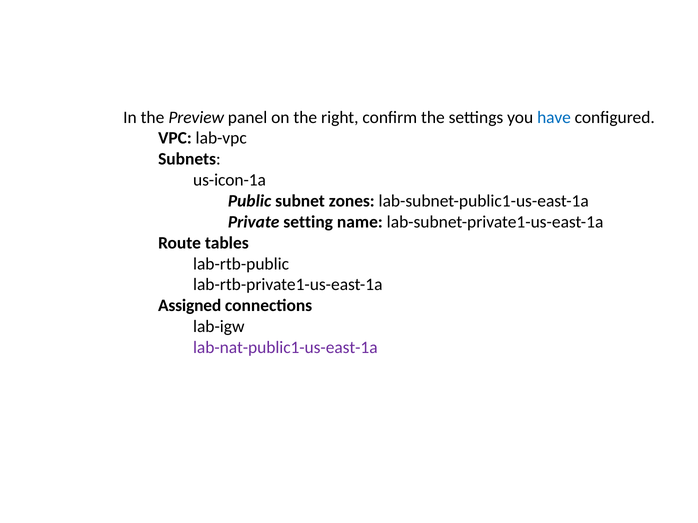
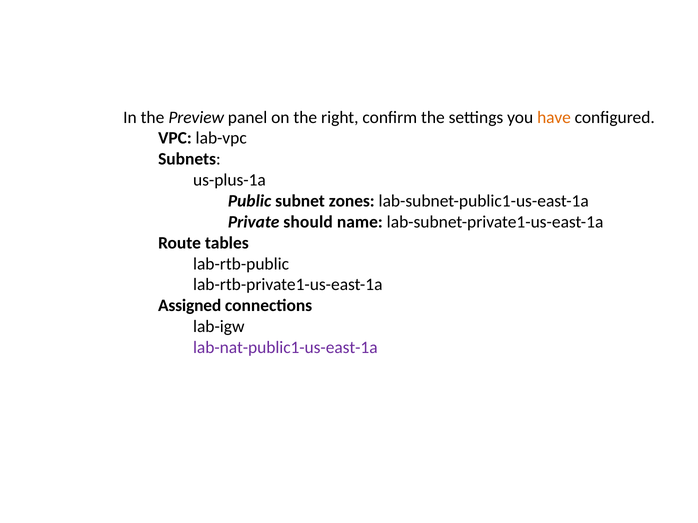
have colour: blue -> orange
us-icon-1a: us-icon-1a -> us-plus-1a
setting: setting -> should
